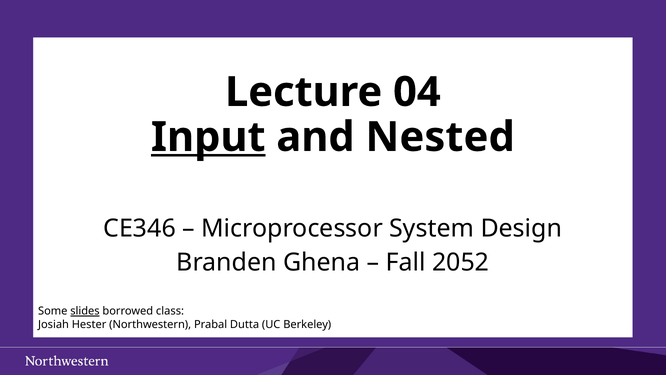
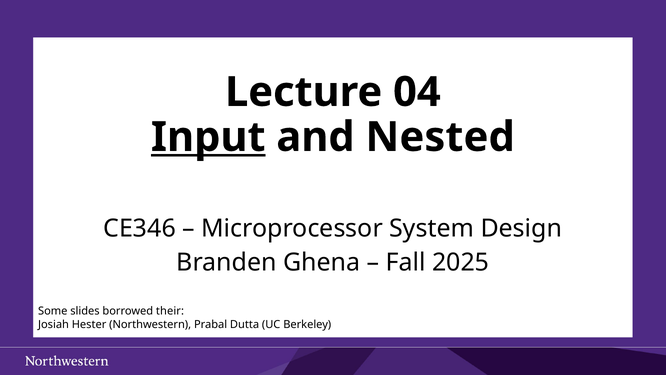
2052: 2052 -> 2025
slides underline: present -> none
class: class -> their
